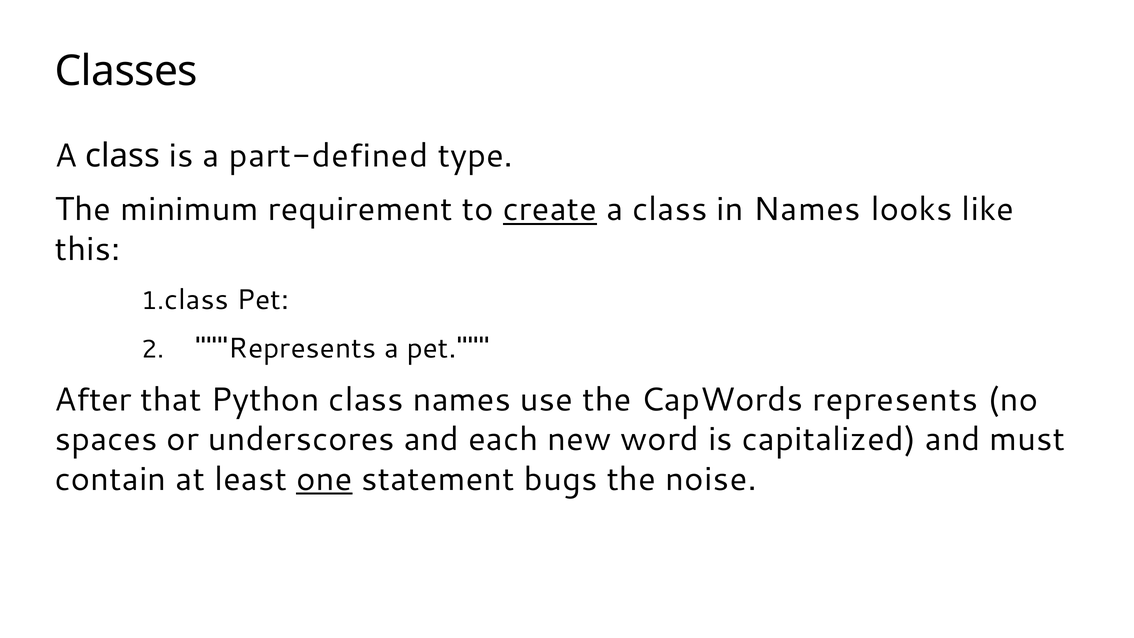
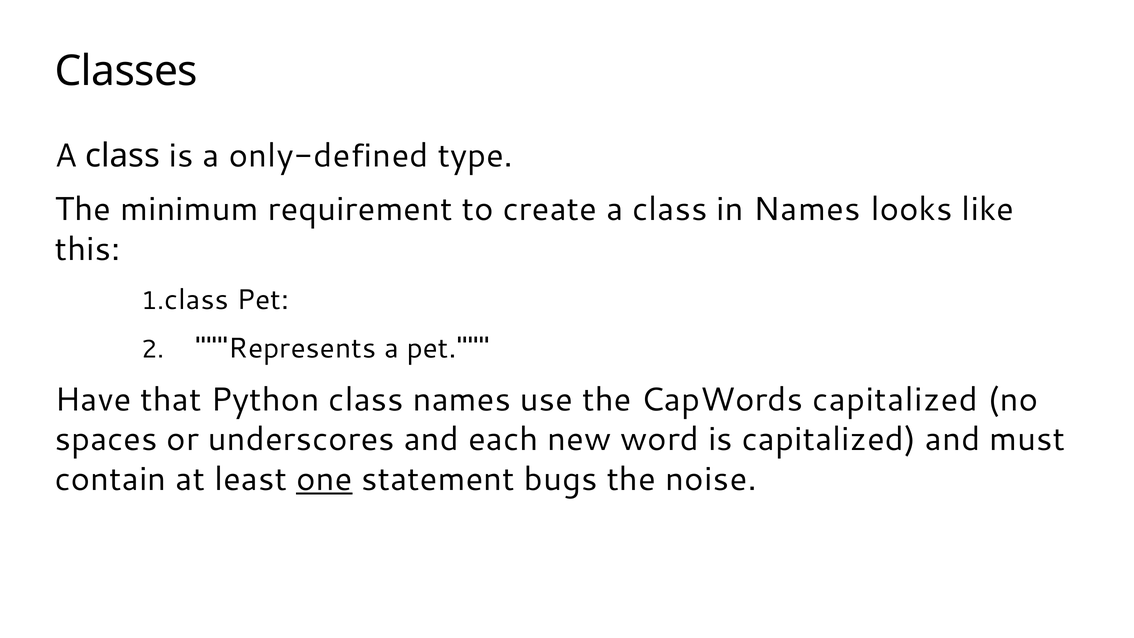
part-defined: part-defined -> only-defined
create underline: present -> none
After: After -> Have
CapWords represents: represents -> capitalized
